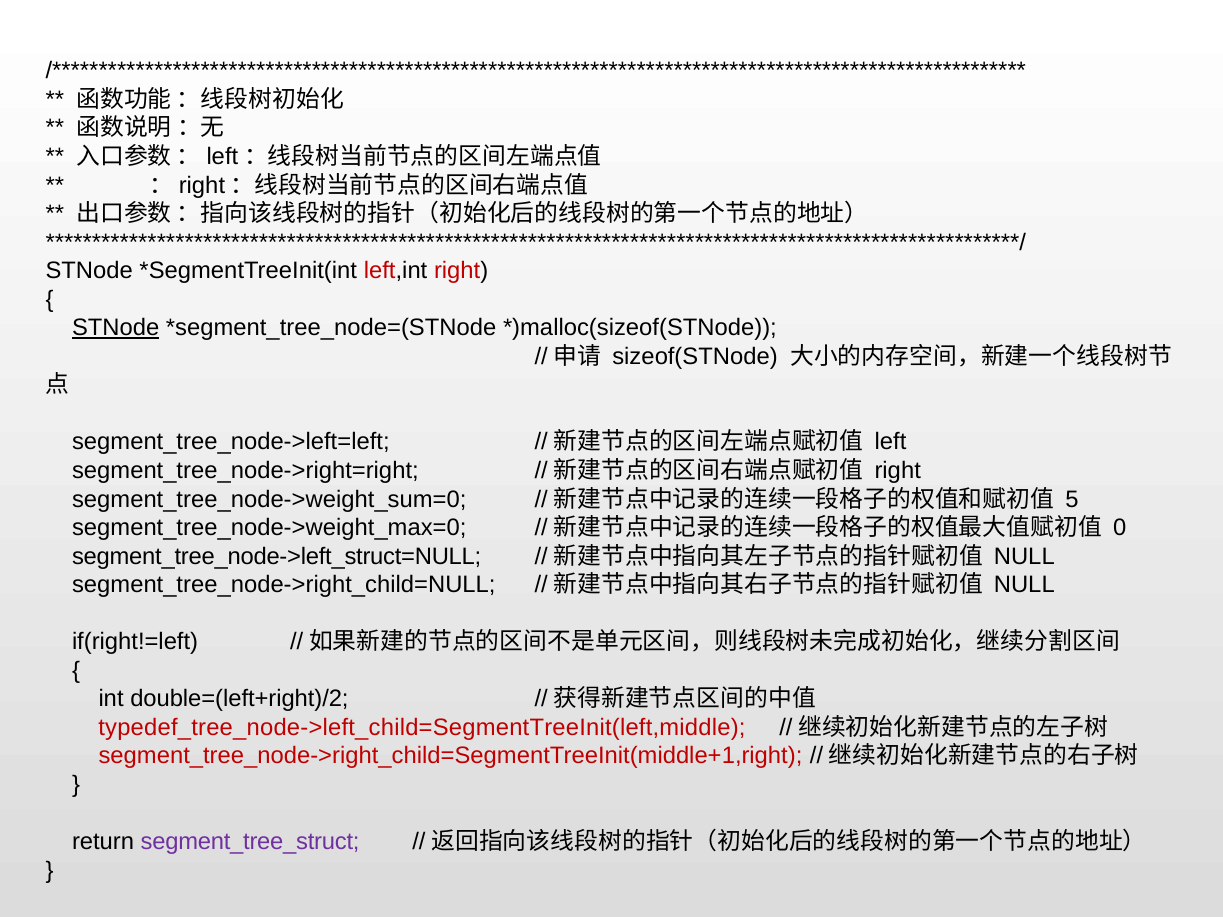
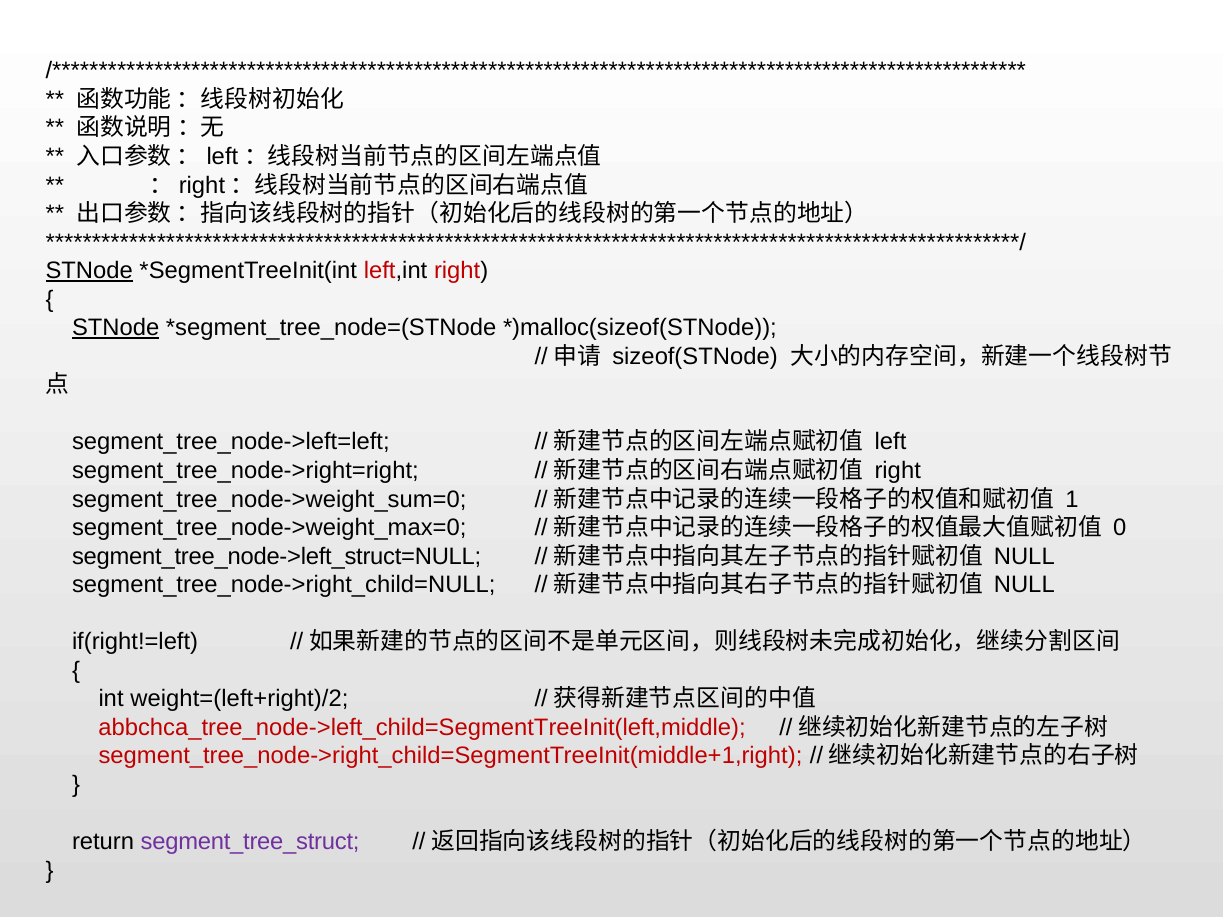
STNode at (89, 271) underline: none -> present
5: 5 -> 1
double=(left+right)/2: double=(left+right)/2 -> weight=(left+right)/2
typedef_tree_node->left_child=SegmentTreeInit(left,middle: typedef_tree_node->left_child=SegmentTreeInit(left,middle -> abbchca_tree_node->left_child=SegmentTreeInit(left,middle
